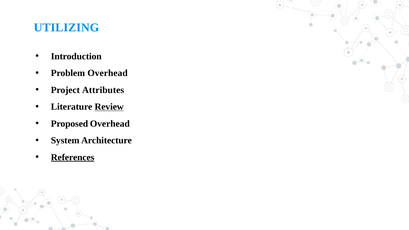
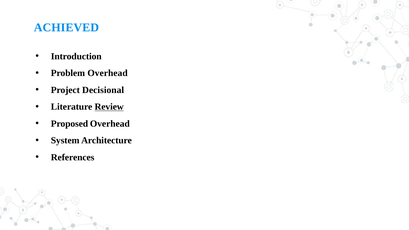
UTILIZING: UTILIZING -> ACHIEVED
Attributes: Attributes -> Decisional
References underline: present -> none
